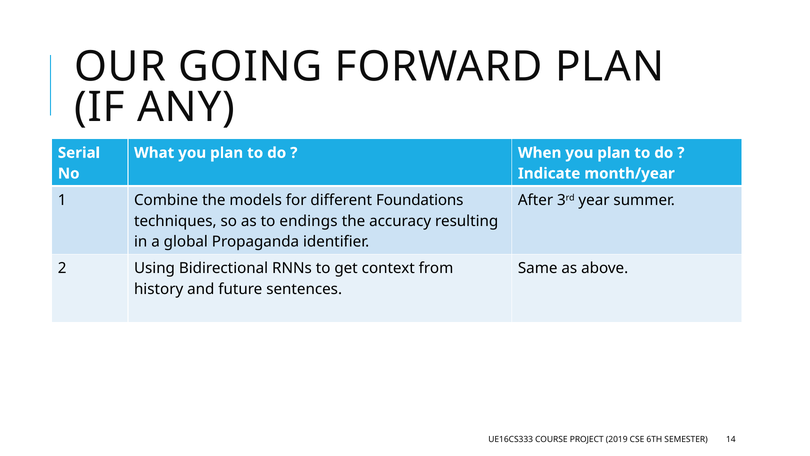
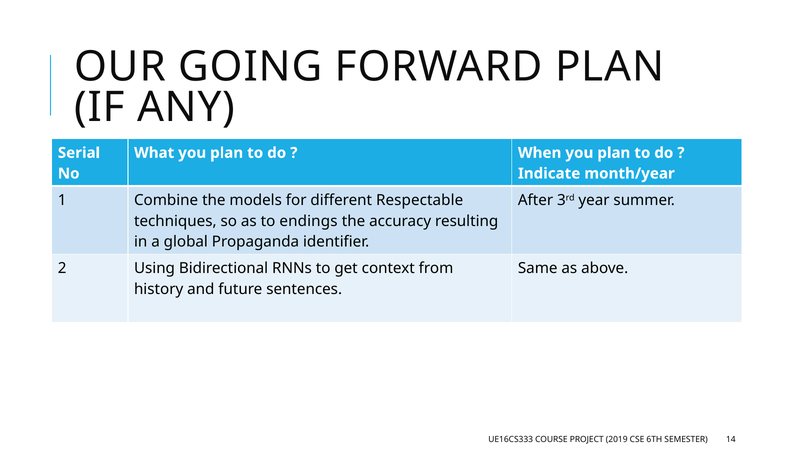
Foundations: Foundations -> Respectable
